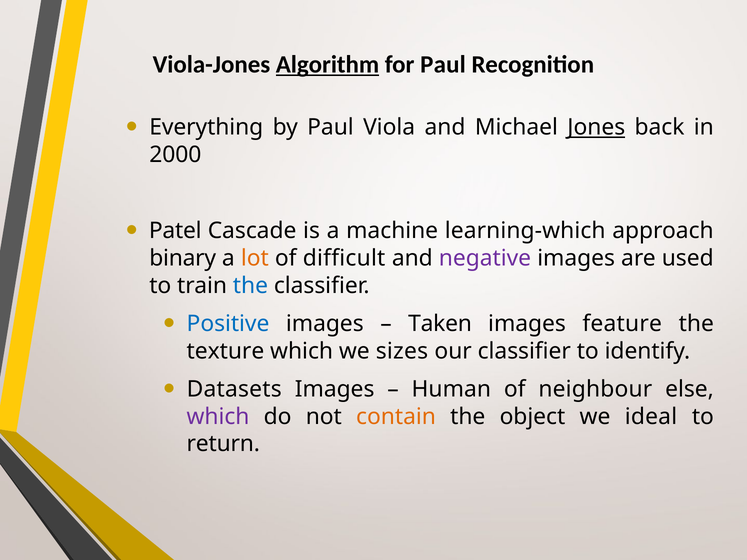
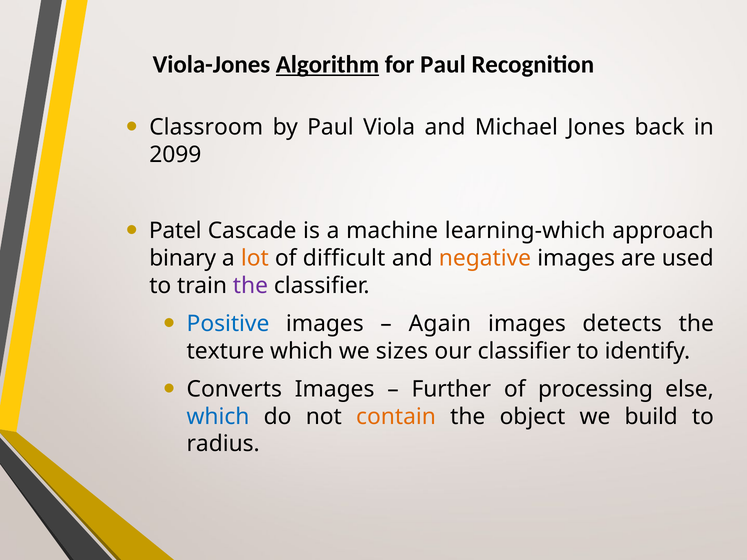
Everything: Everything -> Classroom
Jones underline: present -> none
2000: 2000 -> 2099
negative colour: purple -> orange
the at (250, 286) colour: blue -> purple
Taken: Taken -> Again
feature: feature -> detects
Datasets: Datasets -> Converts
Human: Human -> Further
neighbour: neighbour -> processing
which at (218, 417) colour: purple -> blue
ideal: ideal -> build
return: return -> radius
